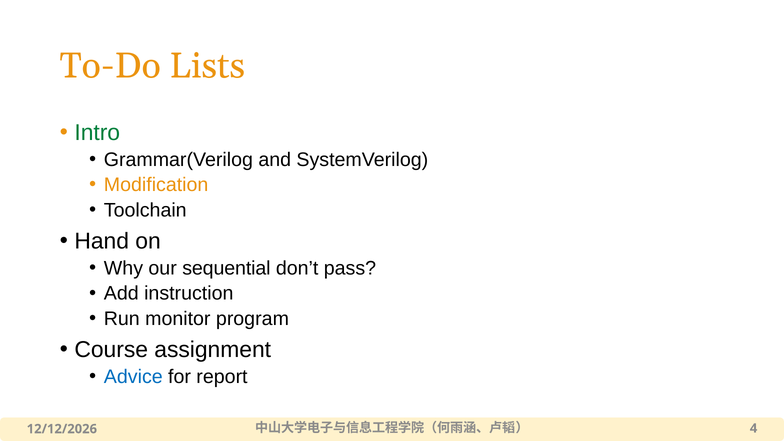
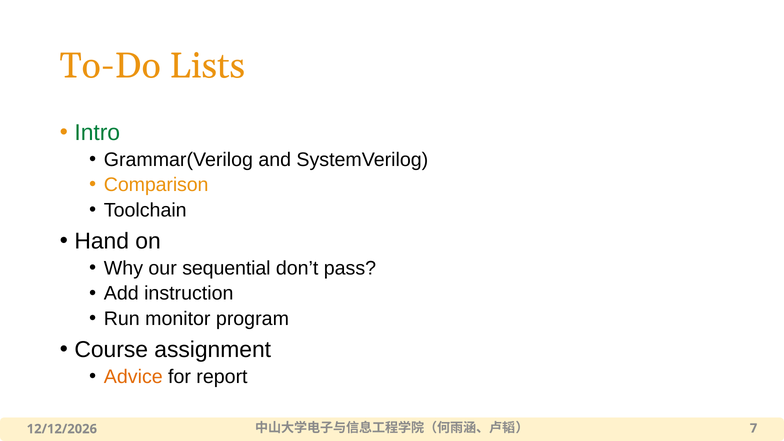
Modification: Modification -> Comparison
Advice colour: blue -> orange
4: 4 -> 7
